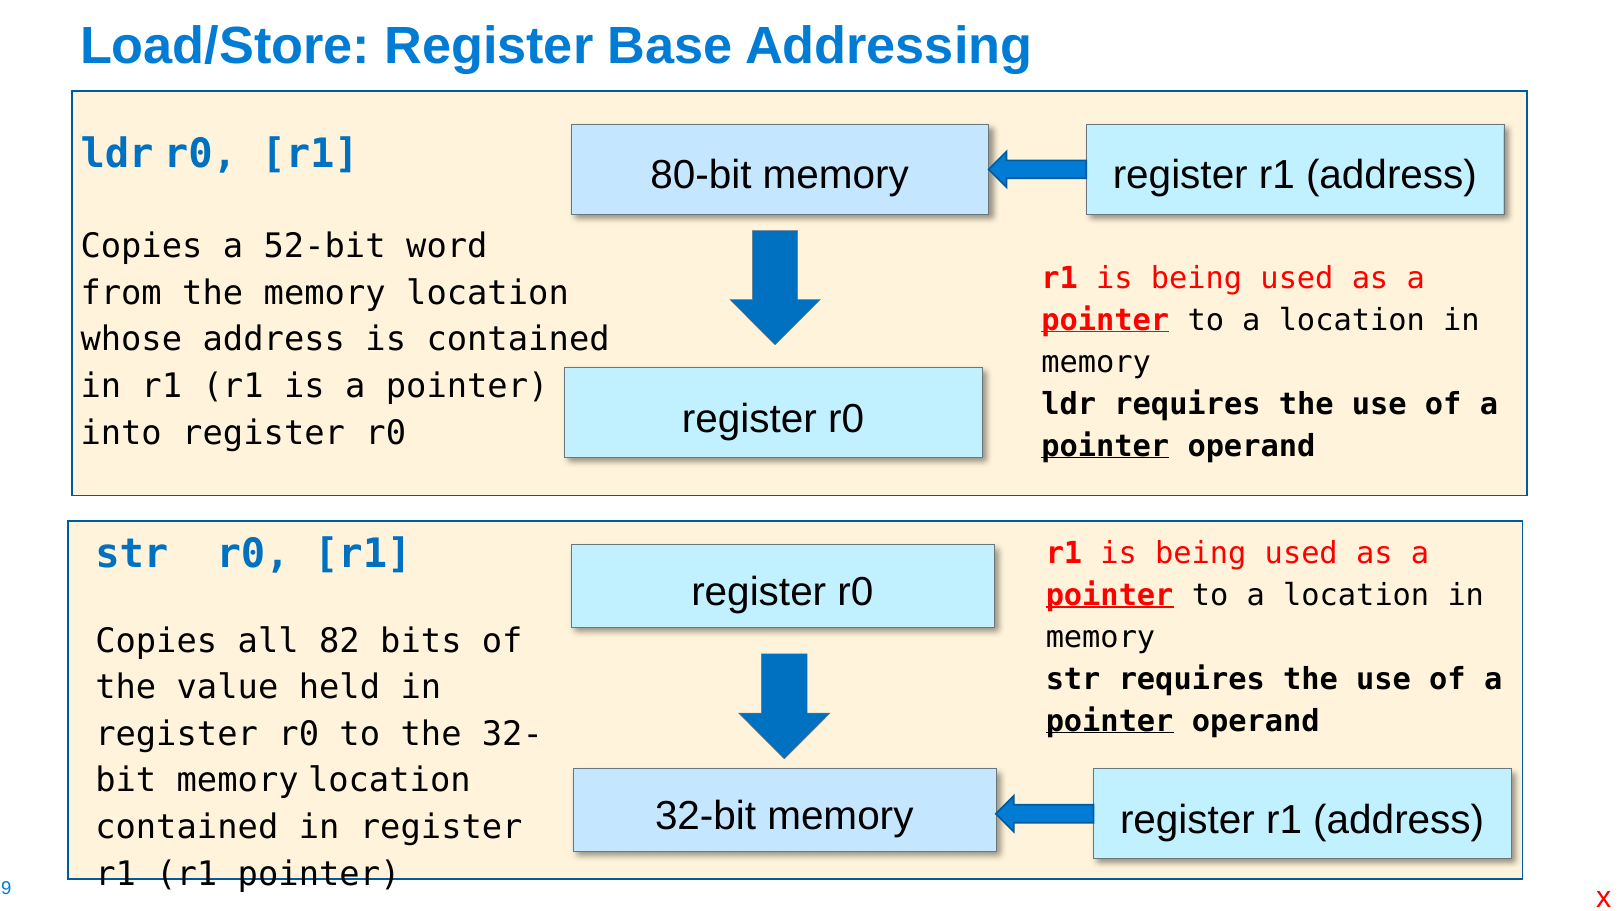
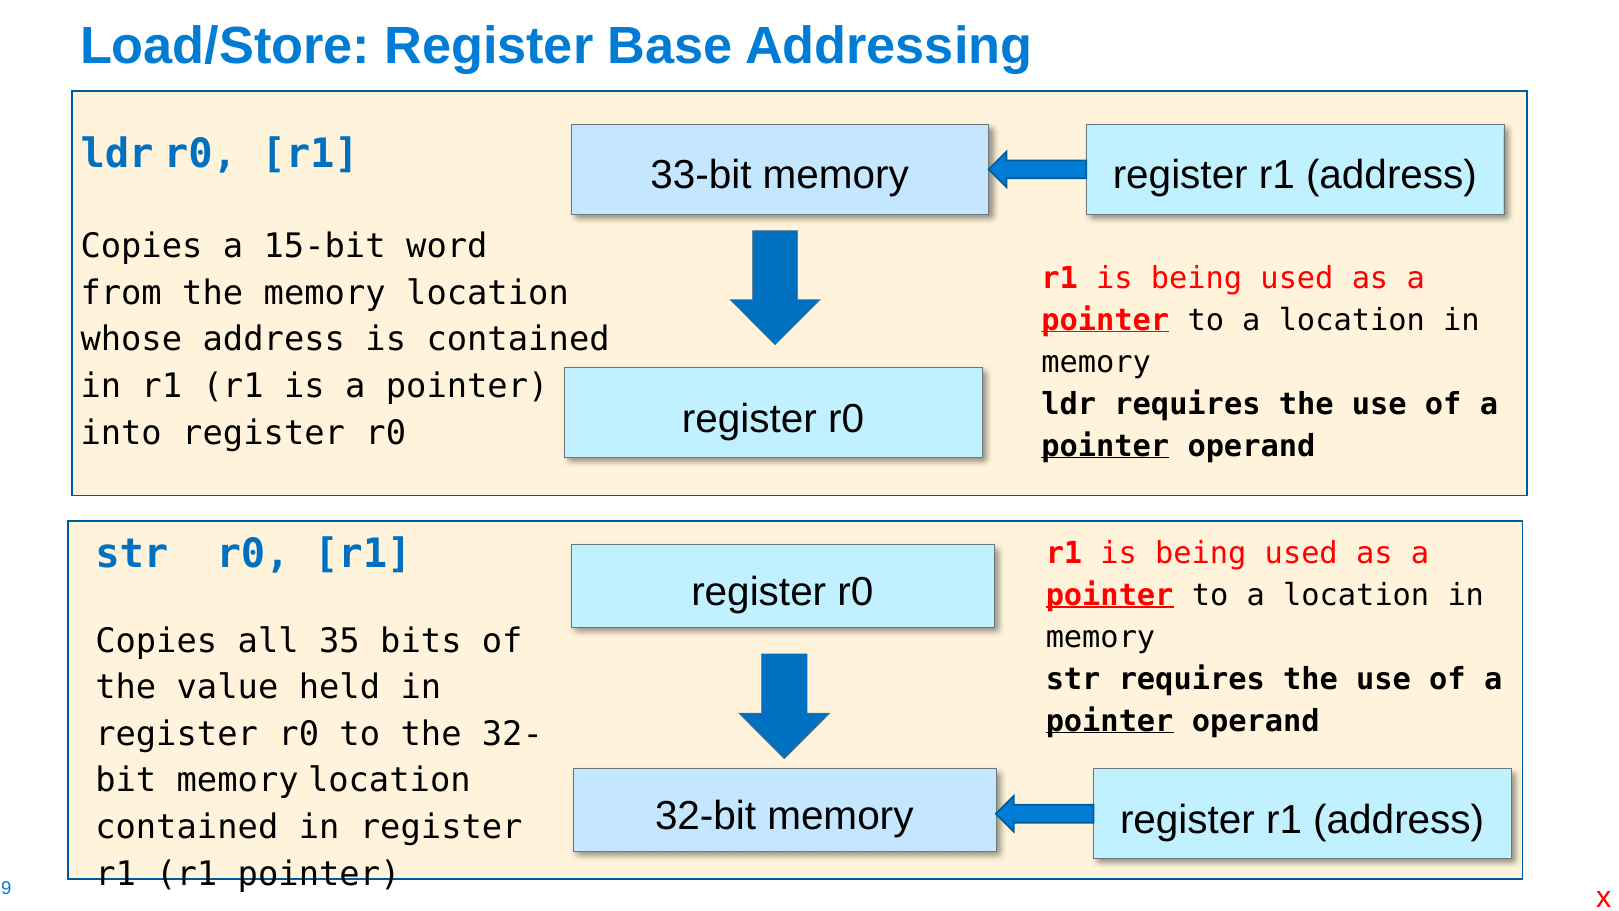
80-bit: 80-bit -> 33-bit
52-bit: 52-bit -> 15-bit
82: 82 -> 35
